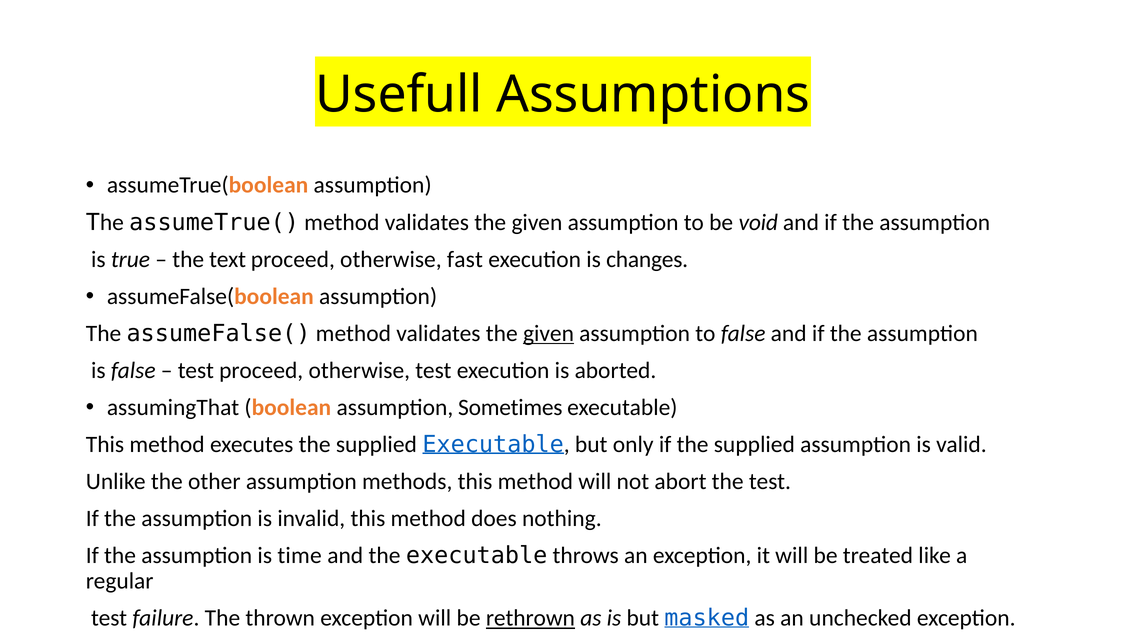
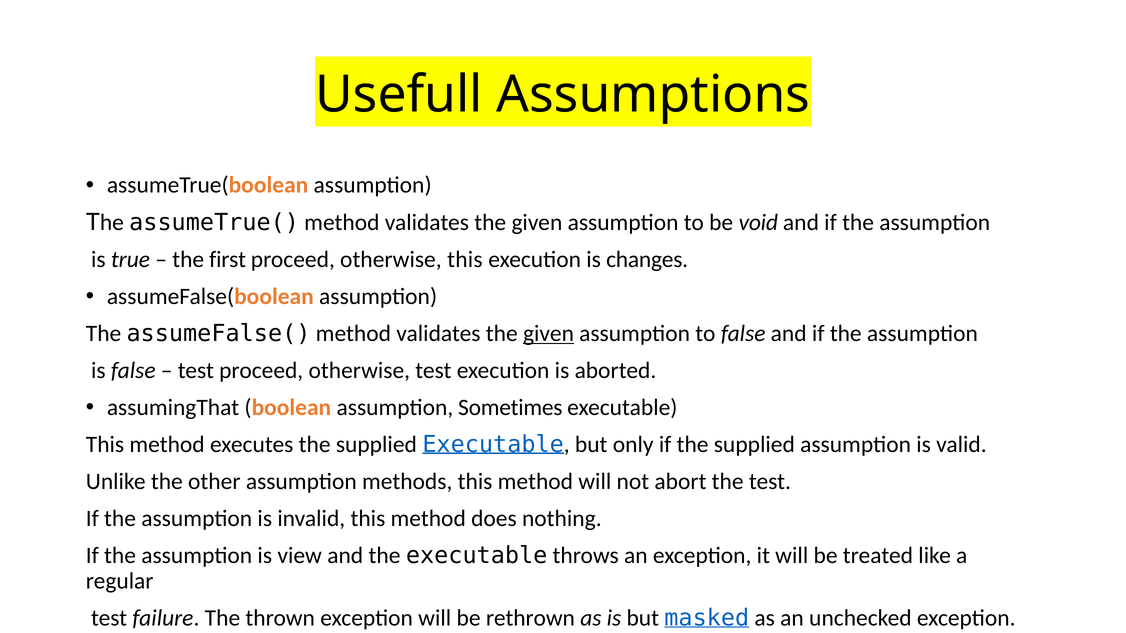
text: text -> first
otherwise fast: fast -> this
time: time -> view
rethrown underline: present -> none
